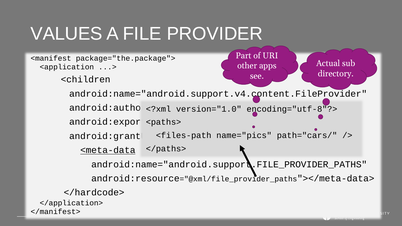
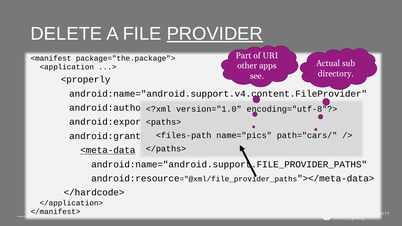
VALUES: VALUES -> DELETE
PROVIDER underline: none -> present
<children: <children -> <properly
